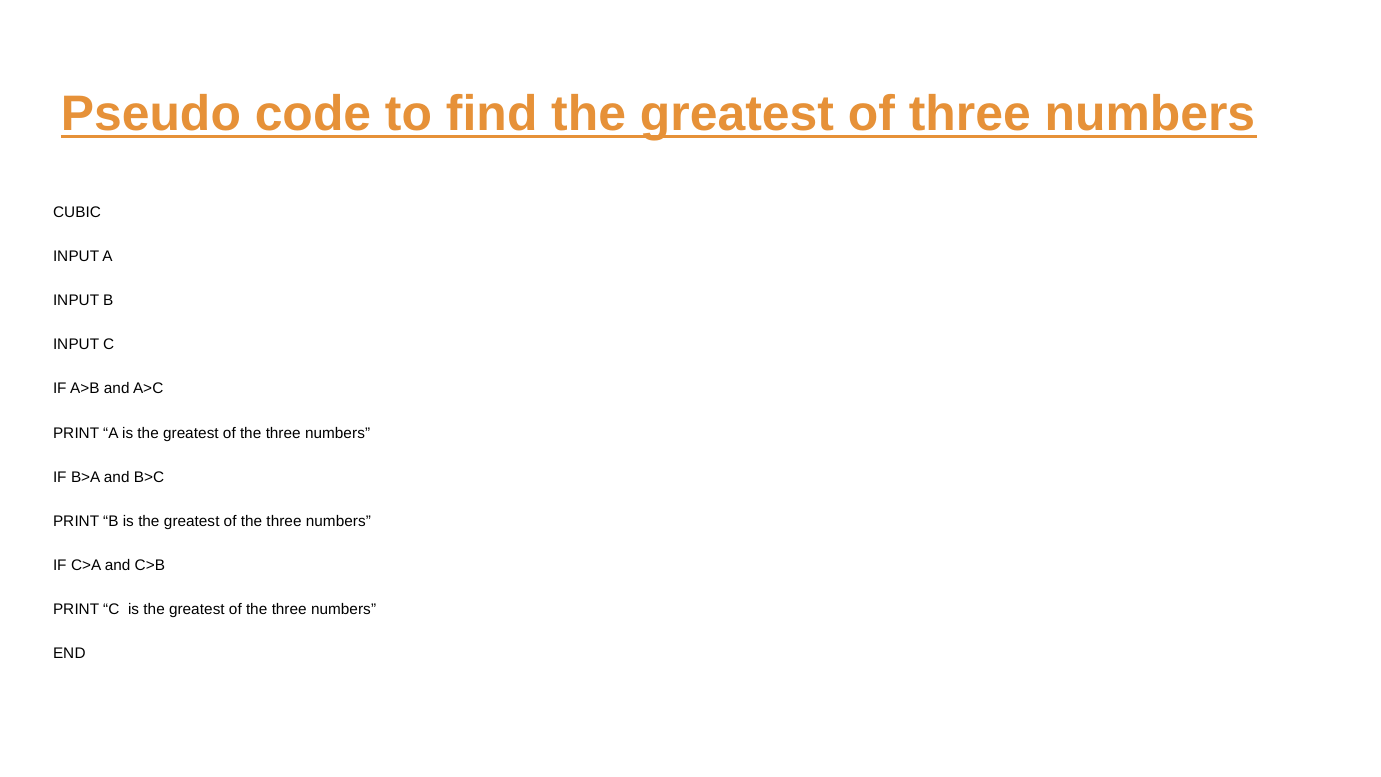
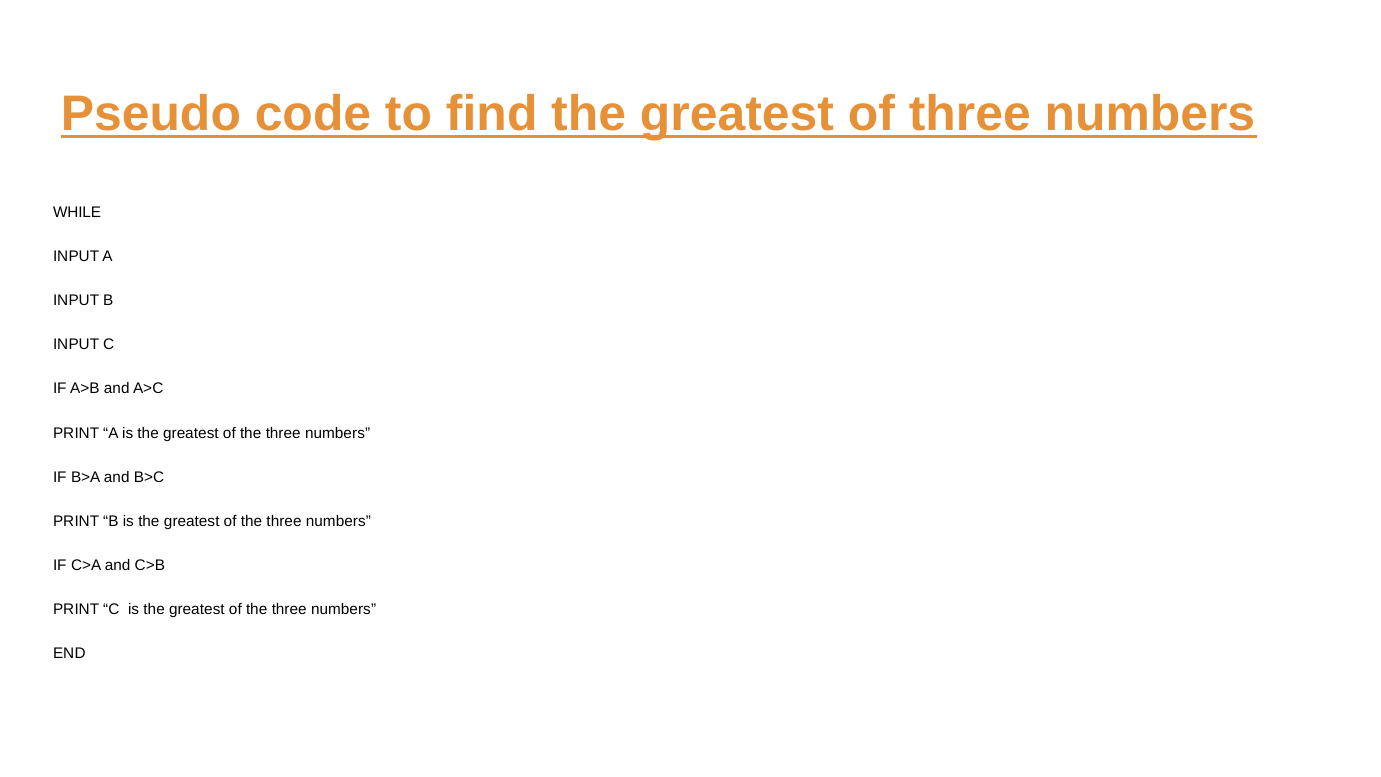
CUBIC: CUBIC -> WHILE
